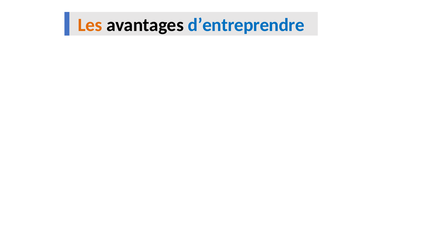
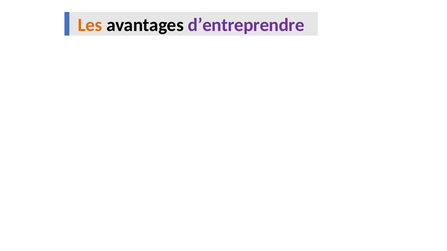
d’entreprendre colour: blue -> purple
